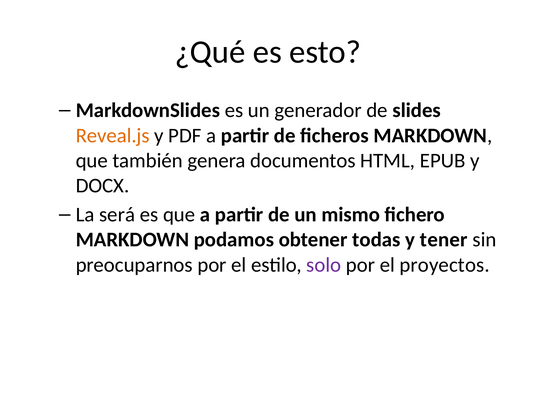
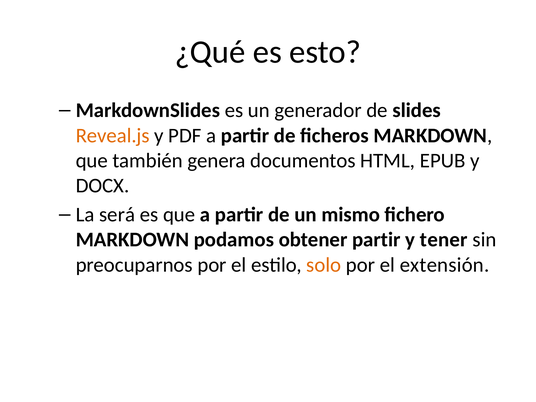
obtener todas: todas -> partir
solo colour: purple -> orange
proyectos: proyectos -> extensión
